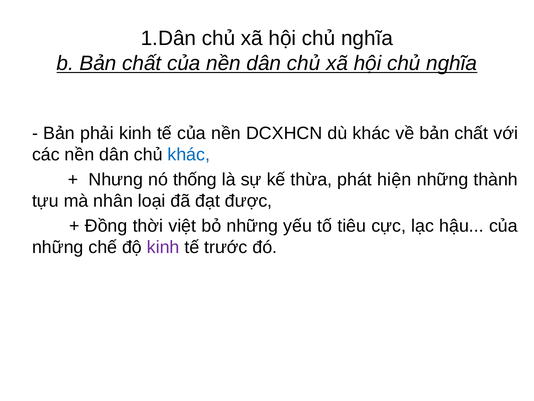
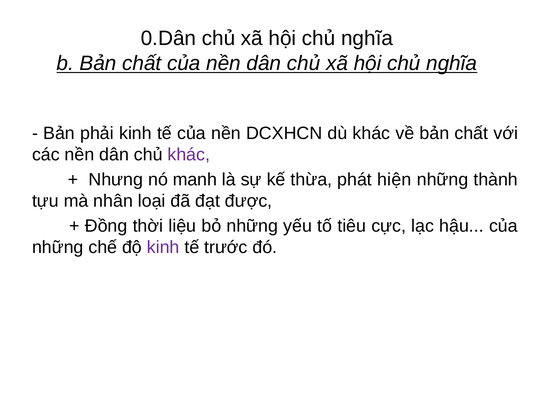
1.Dân: 1.Dân -> 0.Dân
khác at (189, 154) colour: blue -> purple
thống: thống -> manh
việt: việt -> liệu
